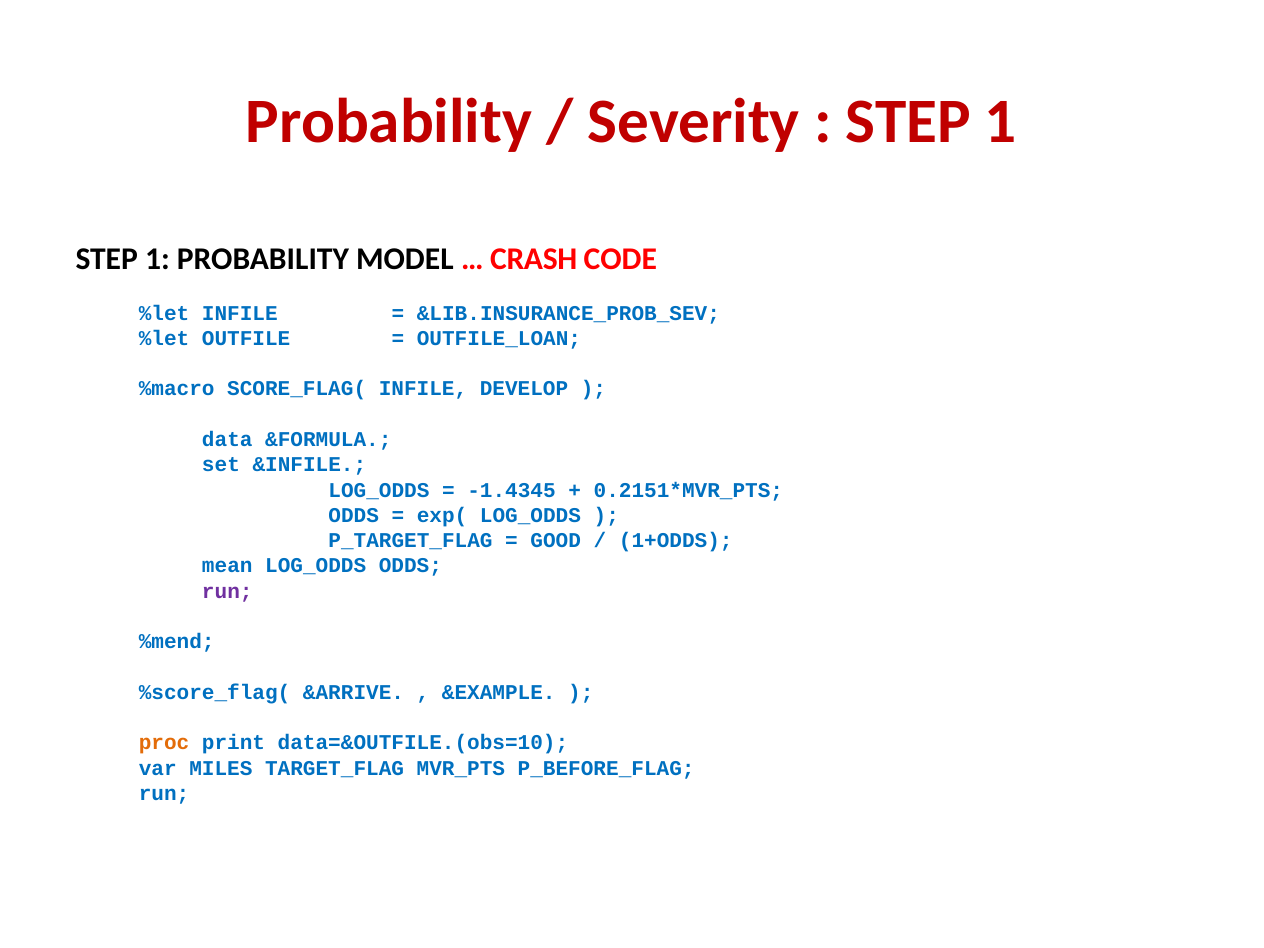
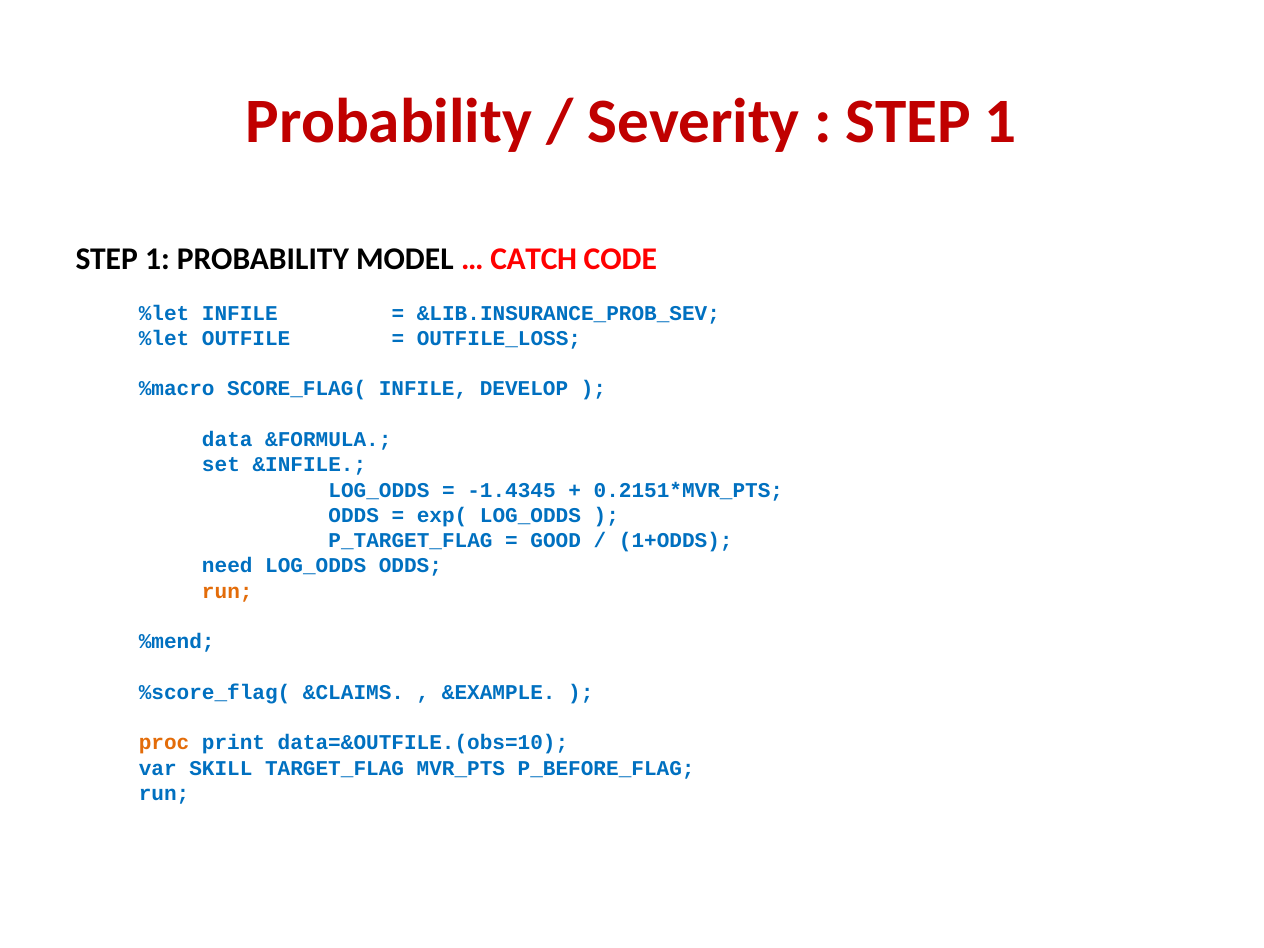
CRASH: CRASH -> CATCH
OUTFILE_LOAN: OUTFILE_LOAN -> OUTFILE_LOSS
mean: mean -> need
run at (227, 591) colour: purple -> orange
&ARRIVE: &ARRIVE -> &CLAIMS
MILES: MILES -> SKILL
